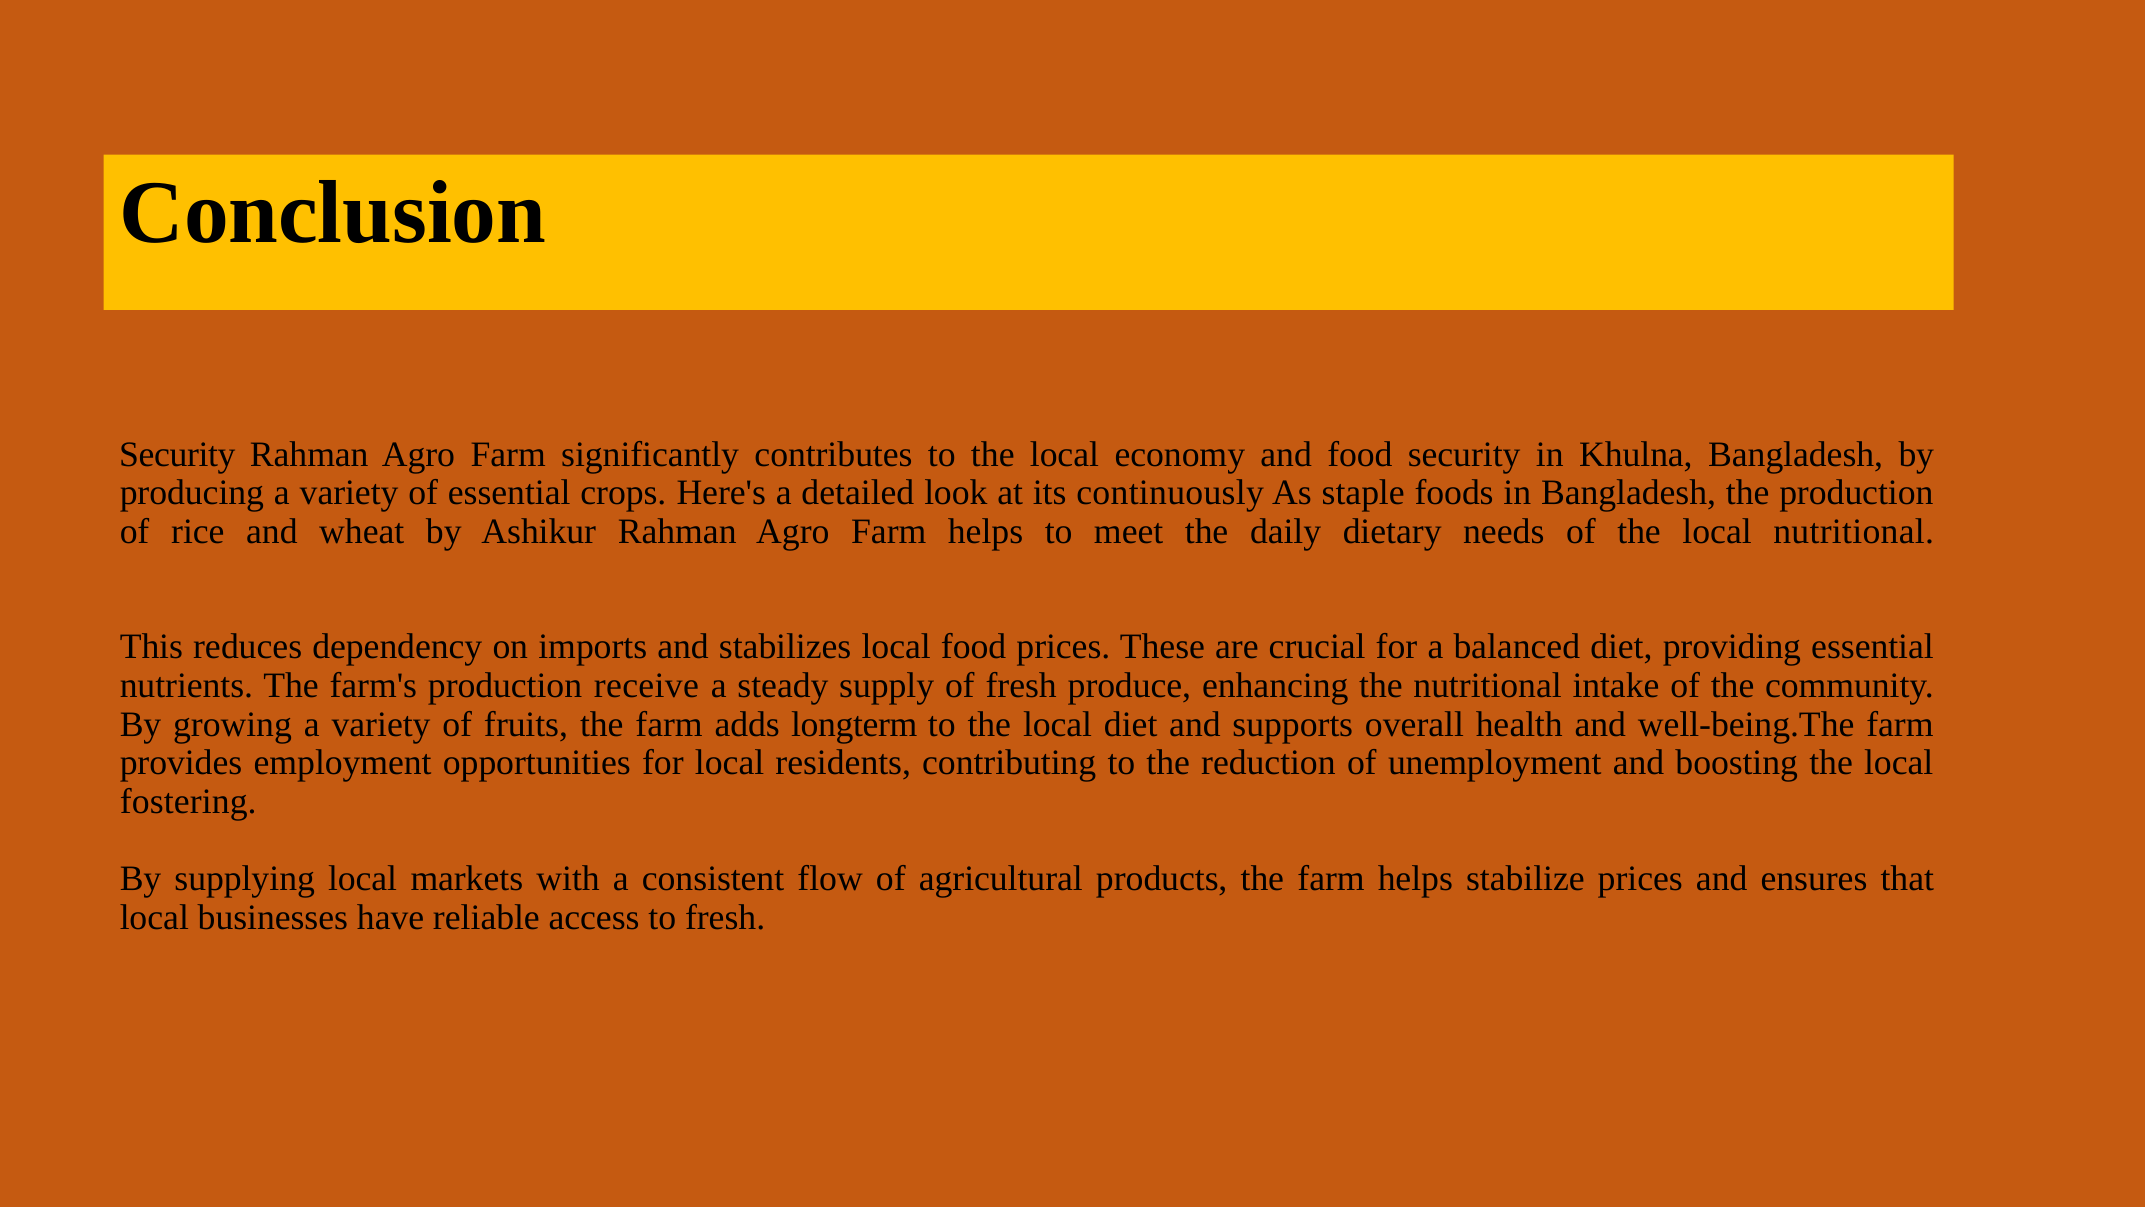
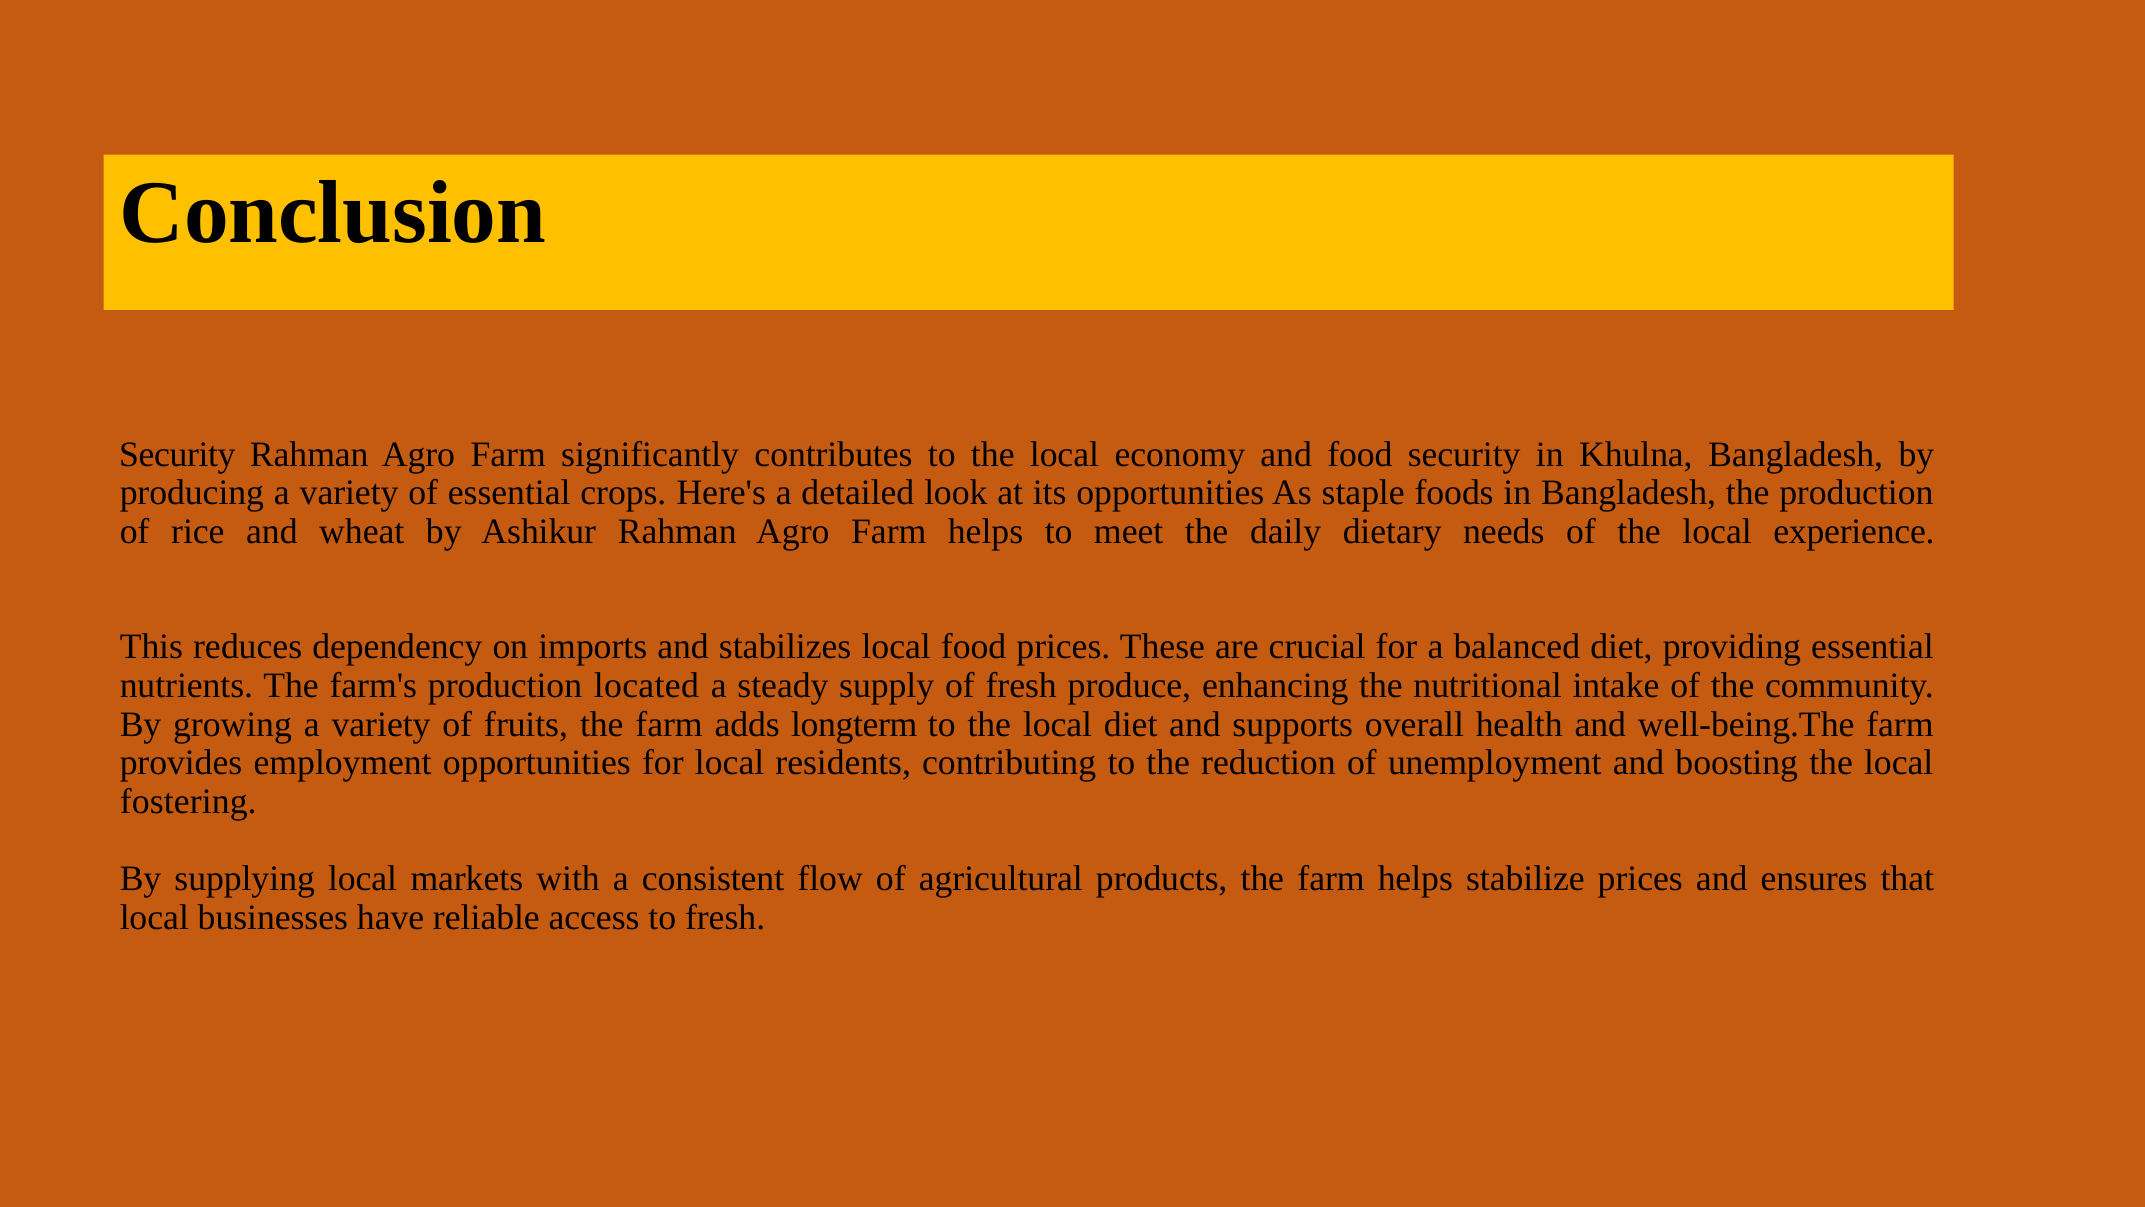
its continuously: continuously -> opportunities
local nutritional: nutritional -> experience
receive: receive -> located
